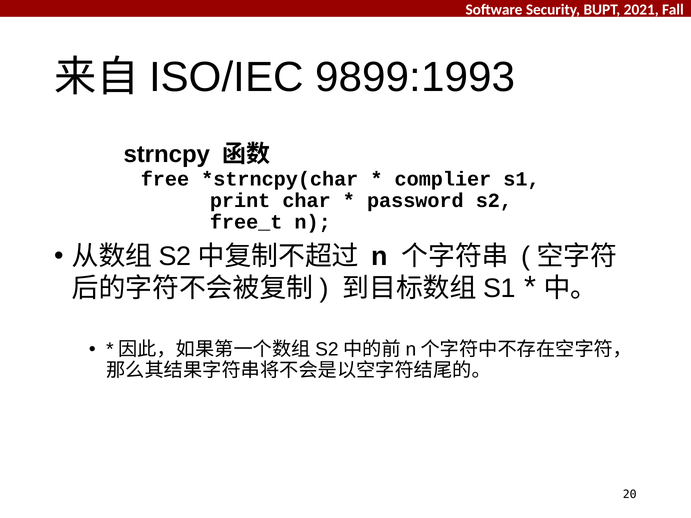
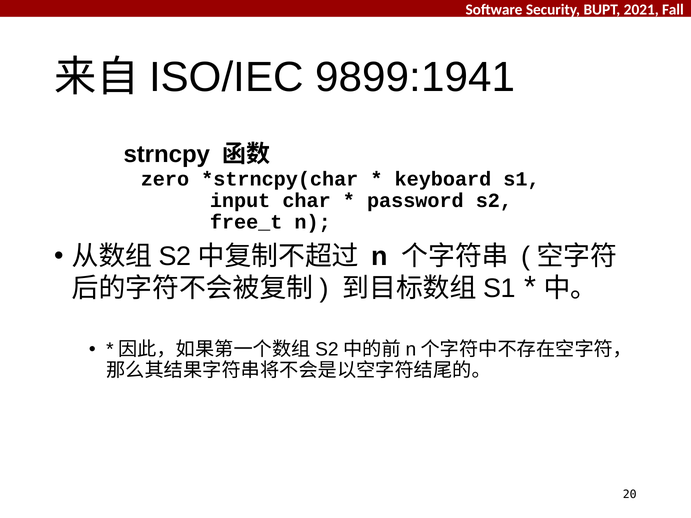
9899:1993: 9899:1993 -> 9899:1941
free: free -> zero
complier: complier -> keyboard
print: print -> input
